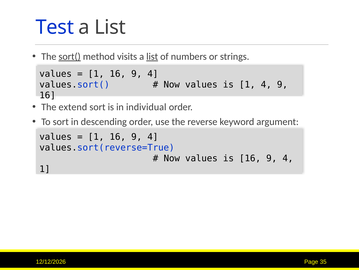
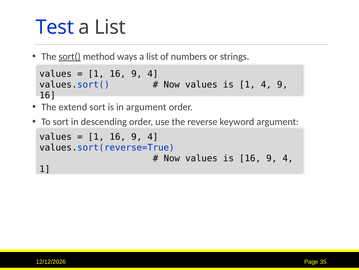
visits: visits -> ways
list at (152, 56) underline: present -> none
in individual: individual -> argument
